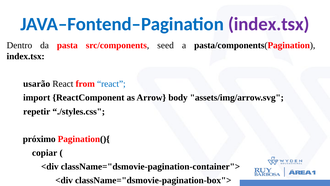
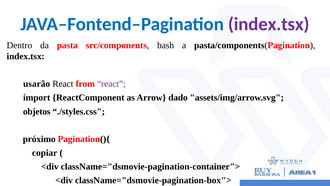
seed: seed -> bash
react at (111, 84) colour: blue -> purple
body: body -> dado
repetir: repetir -> objetos
